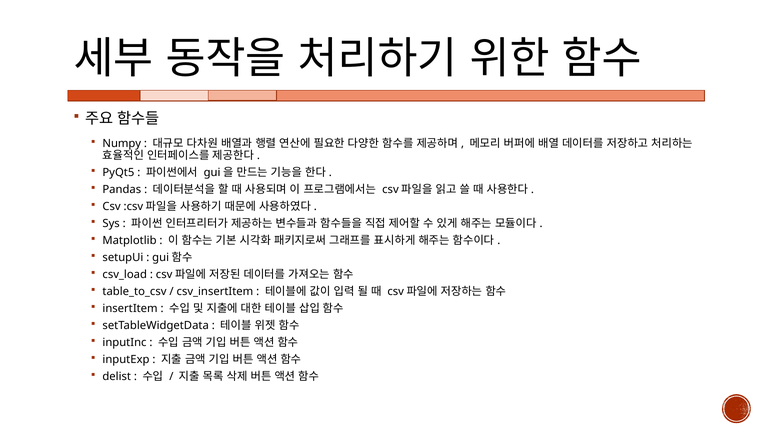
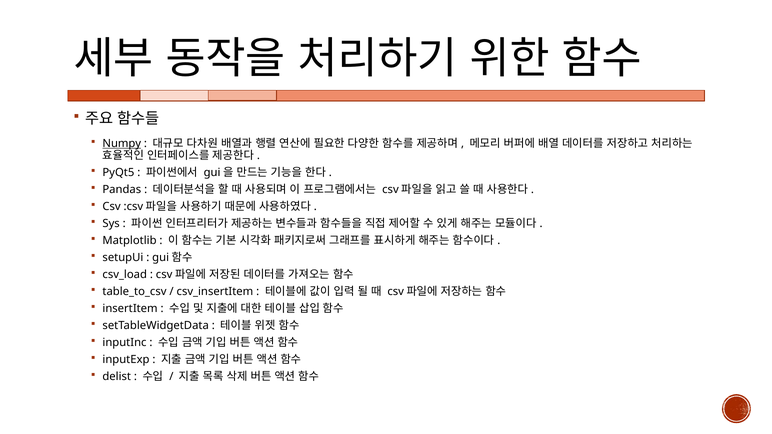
Numpy underline: none -> present
